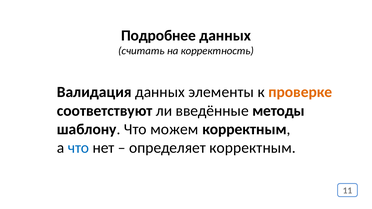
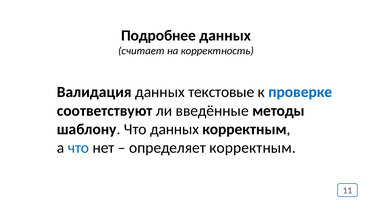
считать: считать -> считает
элементы: элементы -> текстовые
проверке colour: orange -> blue
Что можем: можем -> данных
